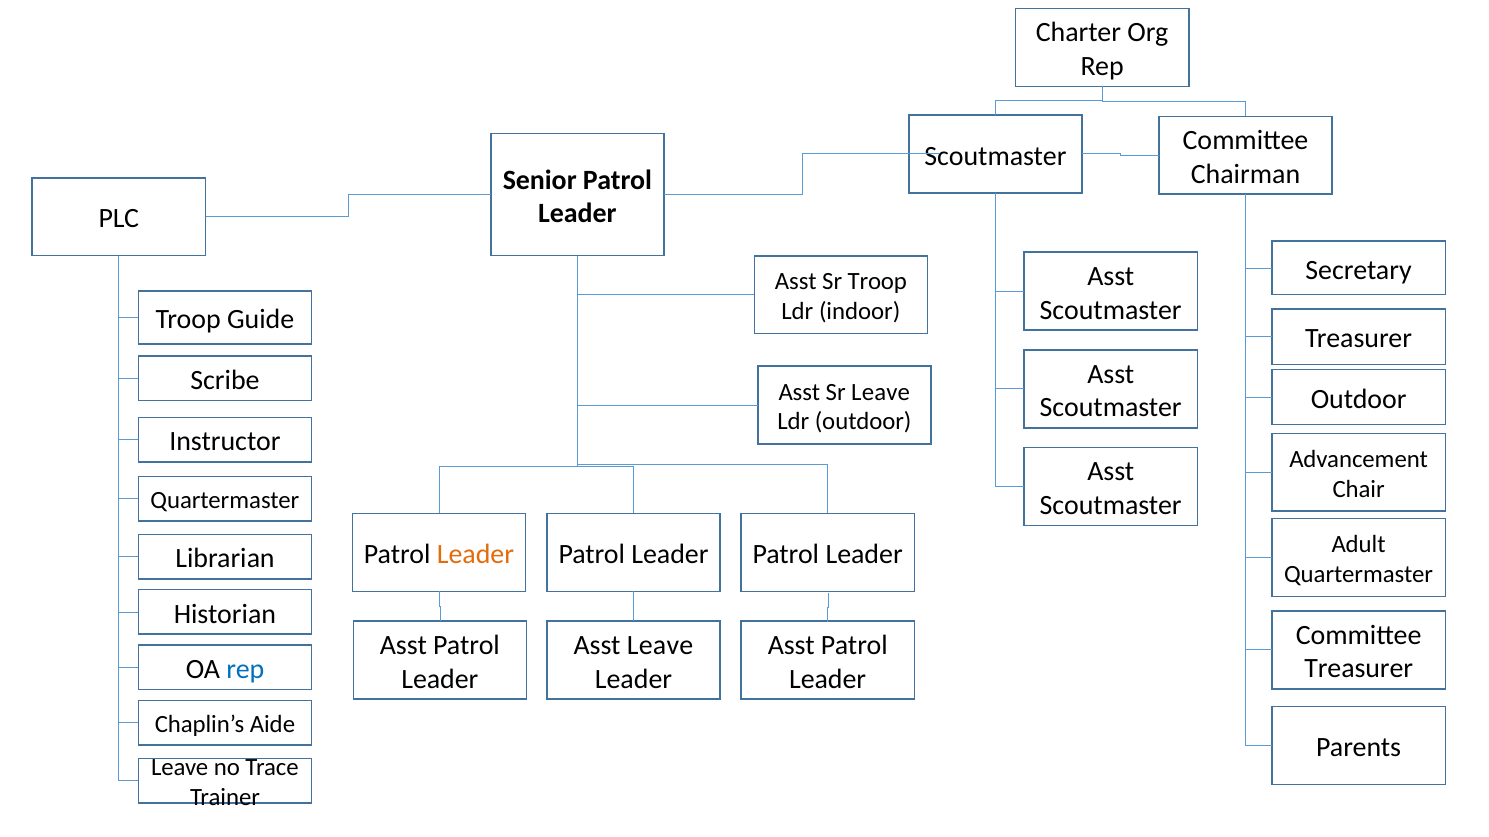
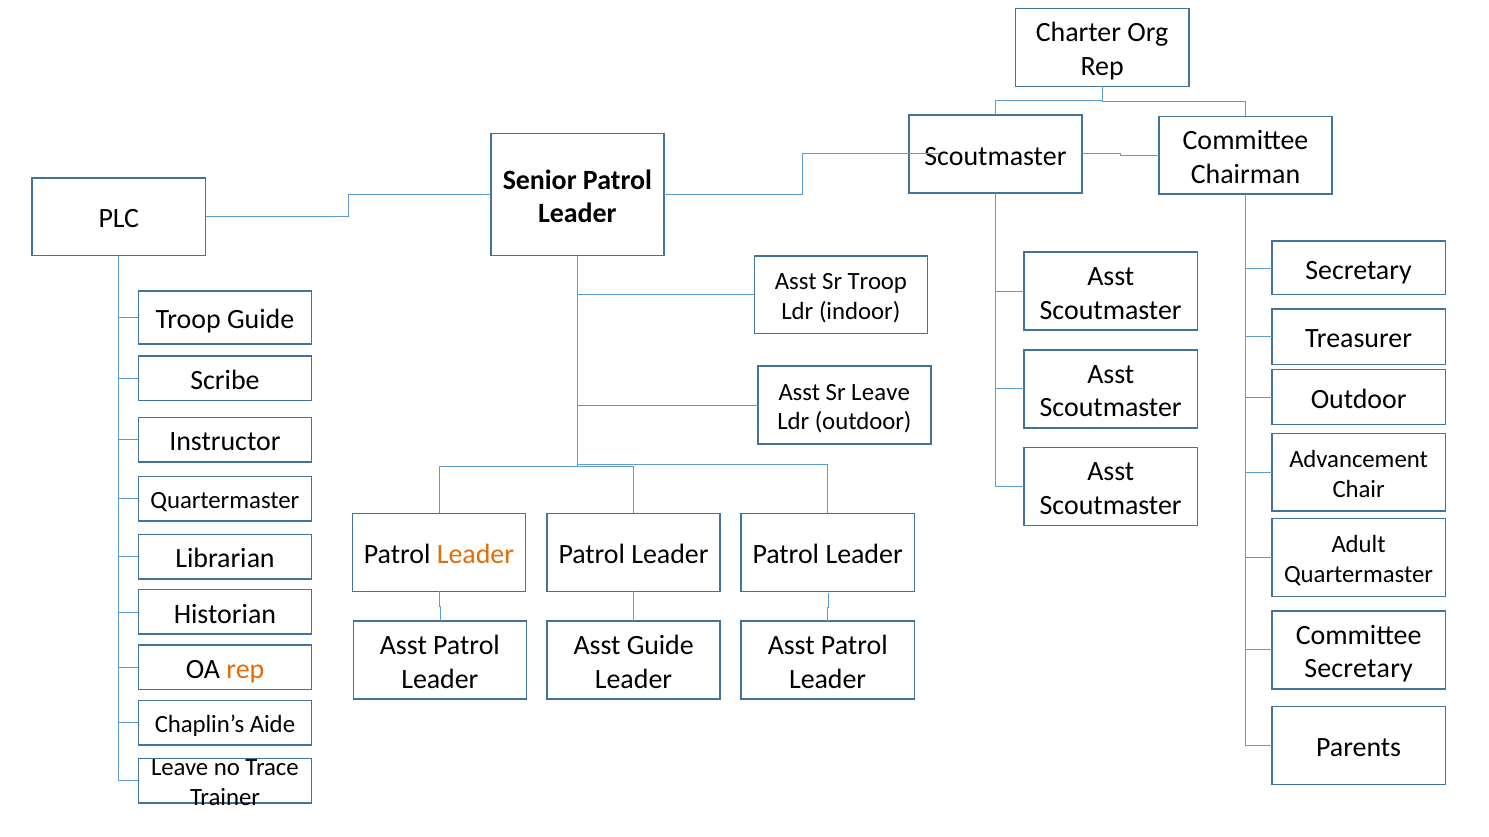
Asst Leave: Leave -> Guide
Treasurer at (1359, 669): Treasurer -> Secretary
rep at (245, 670) colour: blue -> orange
